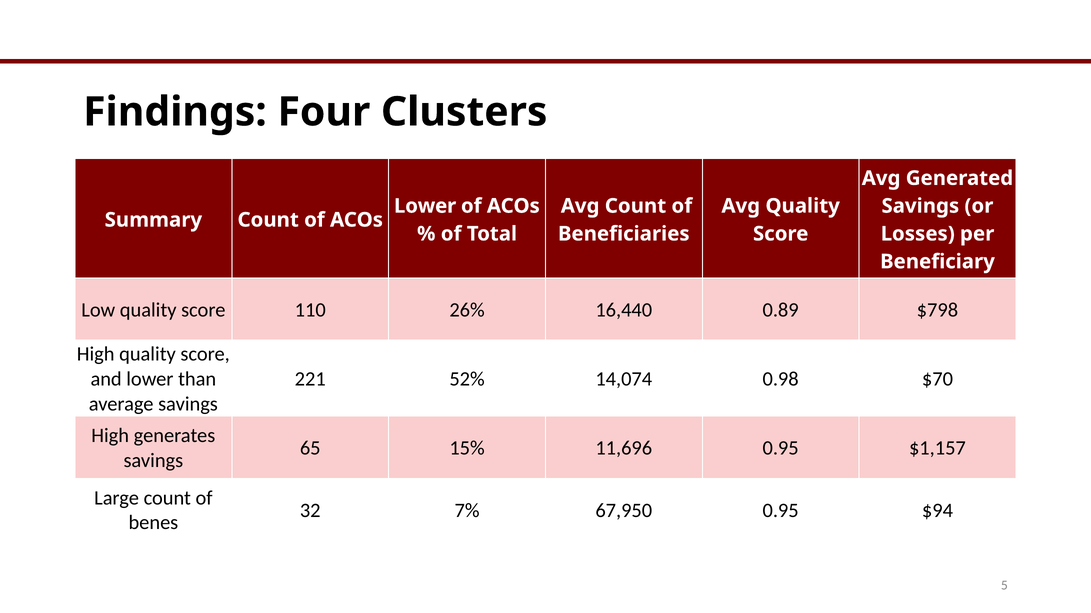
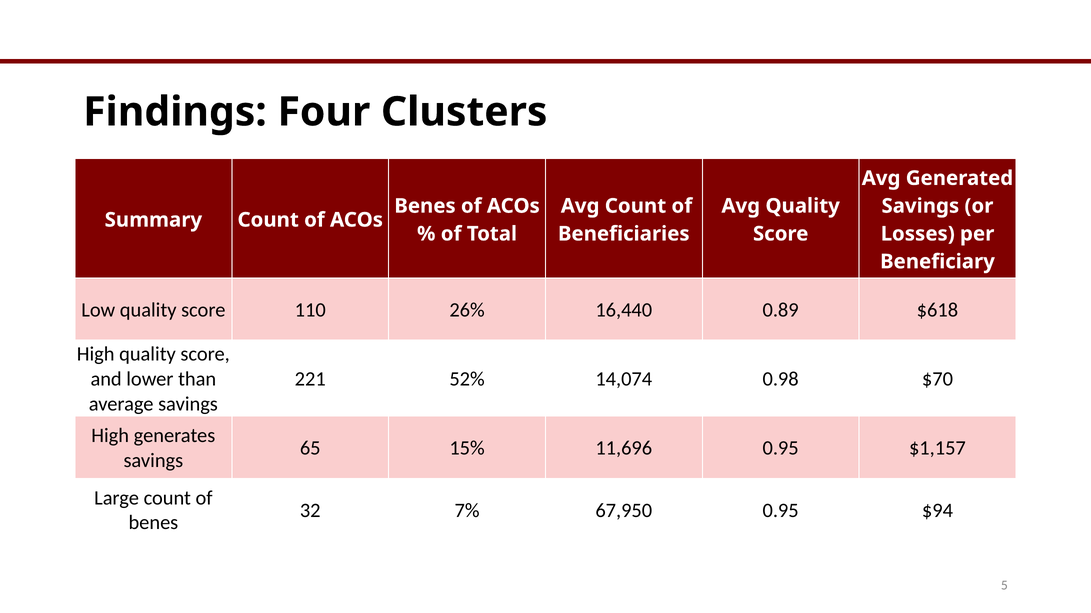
Lower at (425, 206): Lower -> Benes
$798: $798 -> $618
